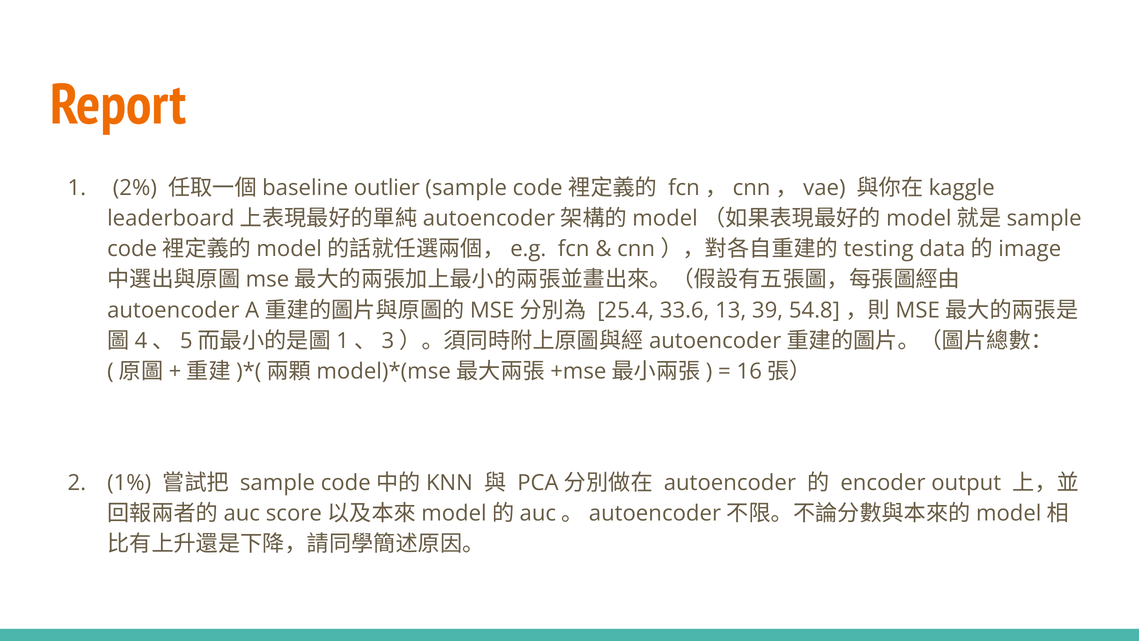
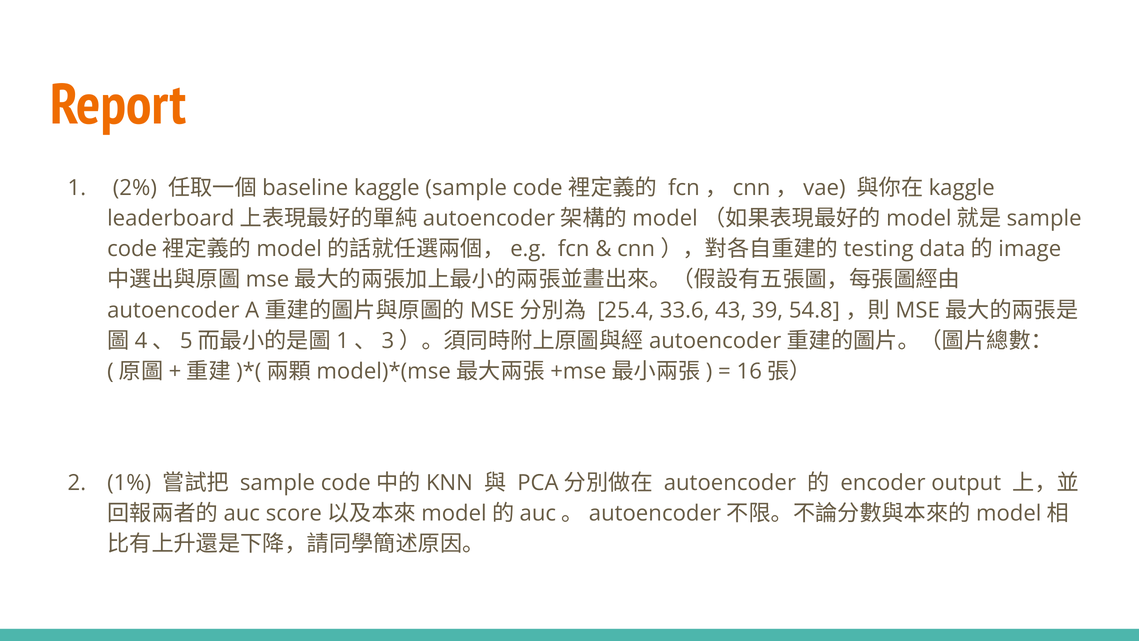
outlier: outlier -> kaggle
13: 13 -> 43
